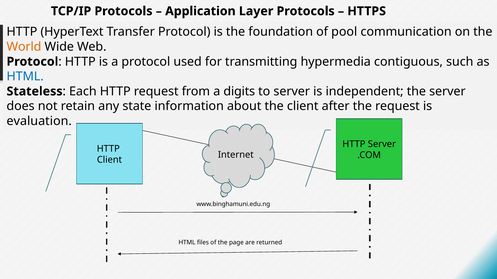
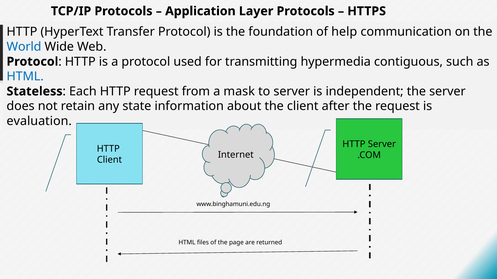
pool: pool -> help
World colour: orange -> blue
digits: digits -> mask
